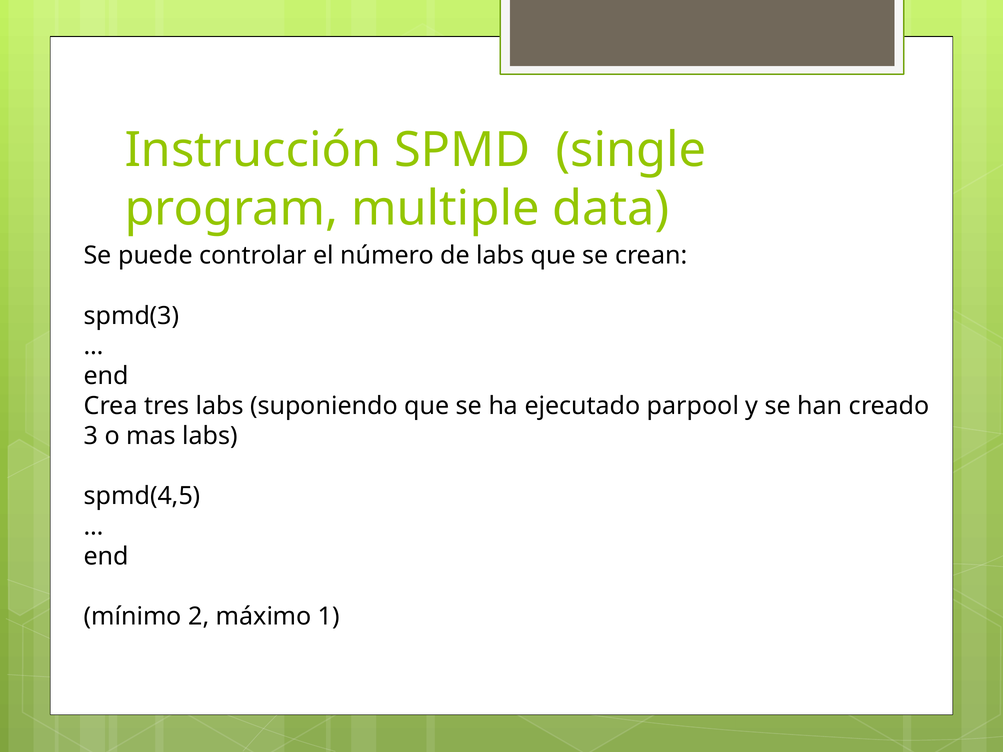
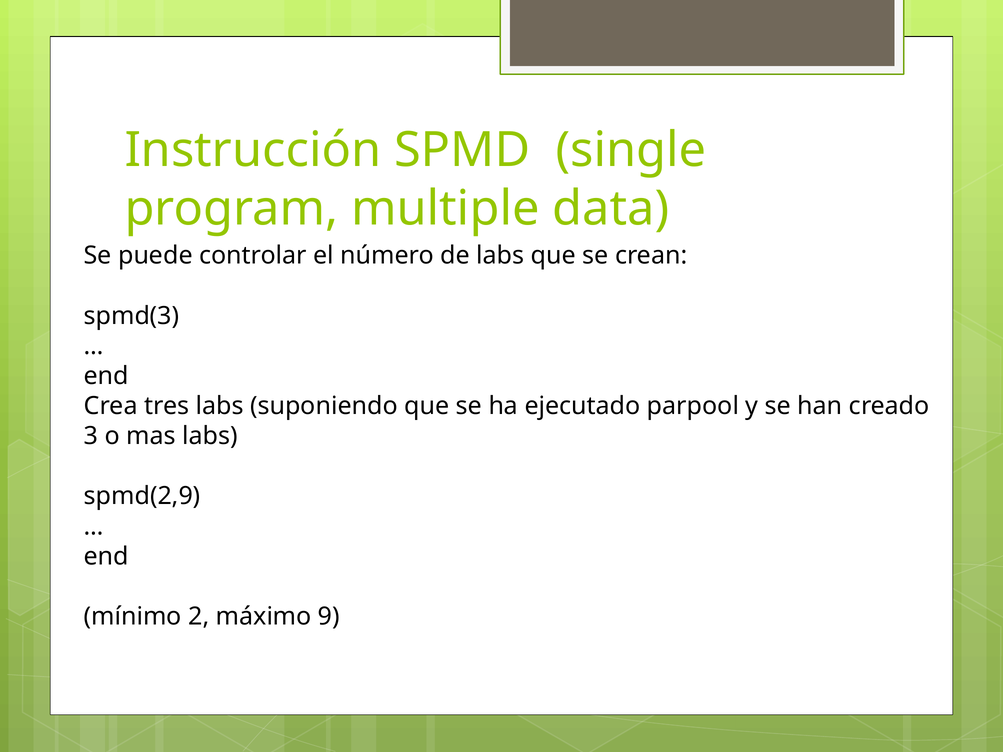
spmd(4,5: spmd(4,5 -> spmd(2,9
1: 1 -> 9
